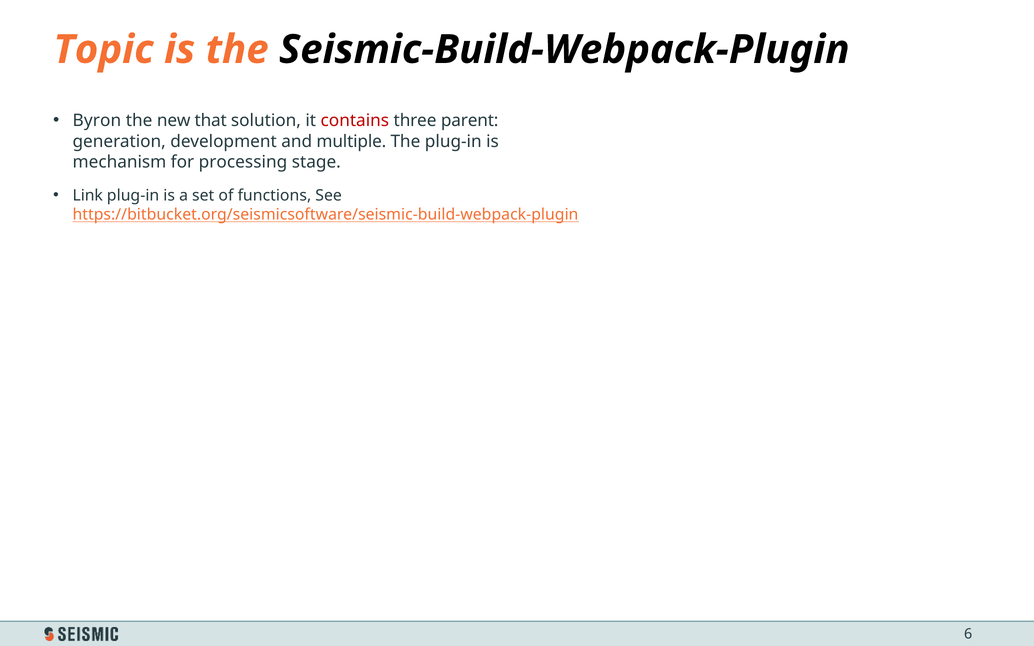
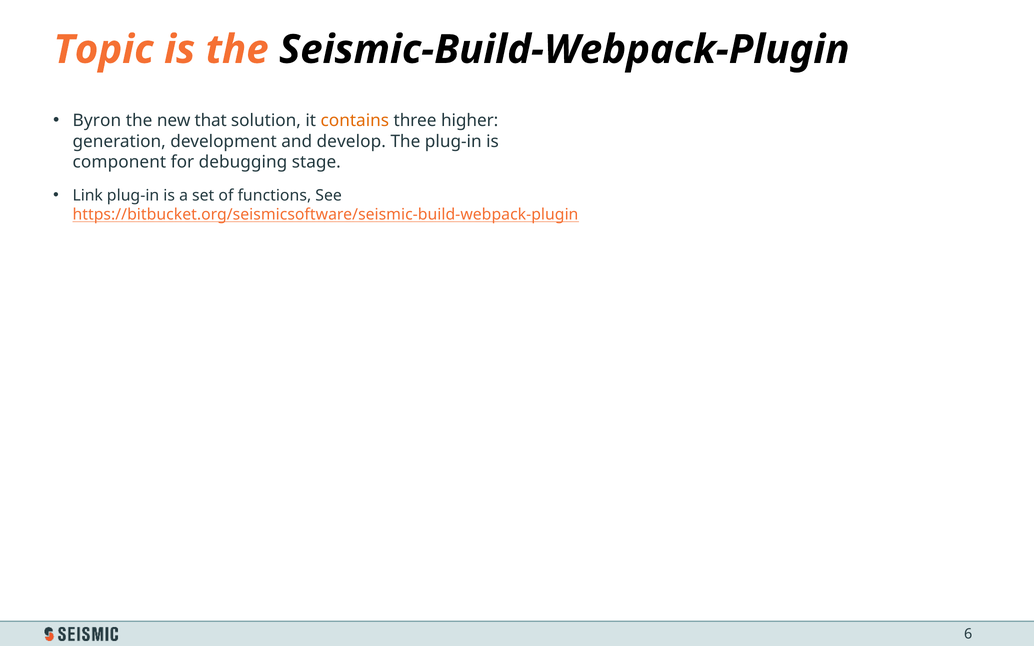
contains colour: red -> orange
parent: parent -> higher
multiple: multiple -> develop
mechanism: mechanism -> component
processing: processing -> debugging
